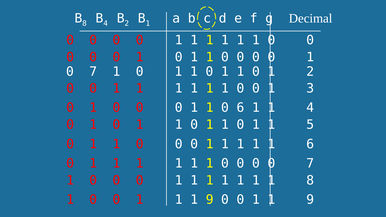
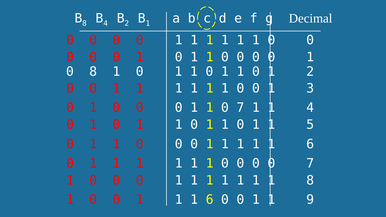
7 at (93, 72): 7 -> 8
1 0 6: 6 -> 7
9 at (210, 200): 9 -> 6
